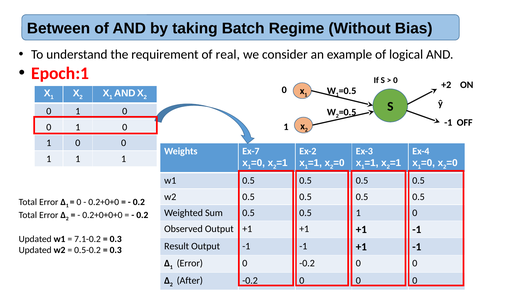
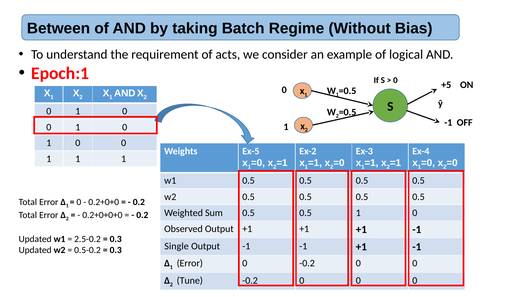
real: real -> acts
+2: +2 -> +5
Ex-7: Ex-7 -> Ex-5
7.1-0.2: 7.1-0.2 -> 2.5-0.2
Result: Result -> Single
After: After -> Tune
